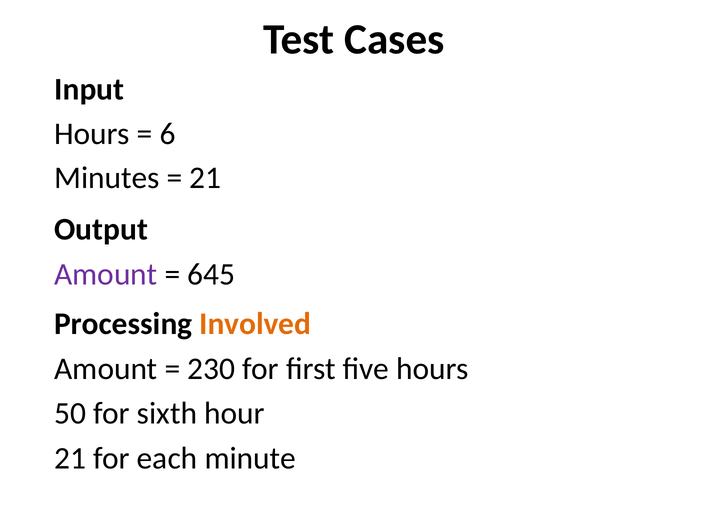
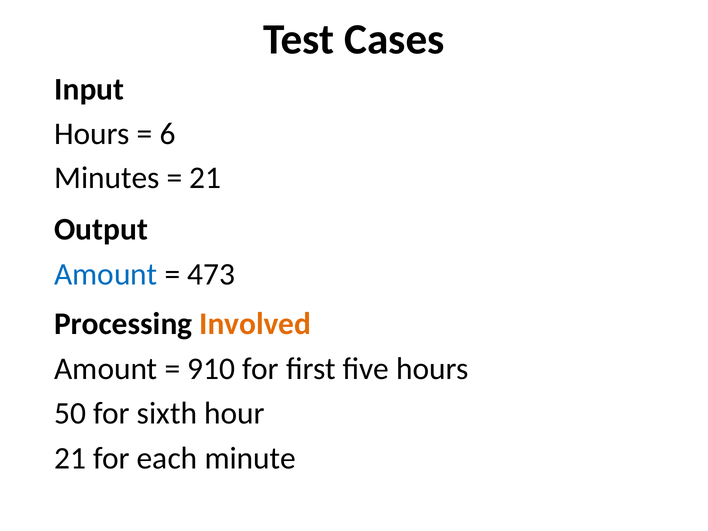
Amount at (106, 274) colour: purple -> blue
645: 645 -> 473
230: 230 -> 910
